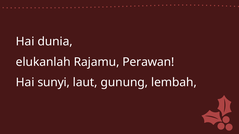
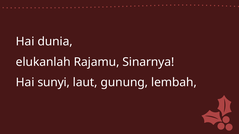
Perawan: Perawan -> Sinarnya
